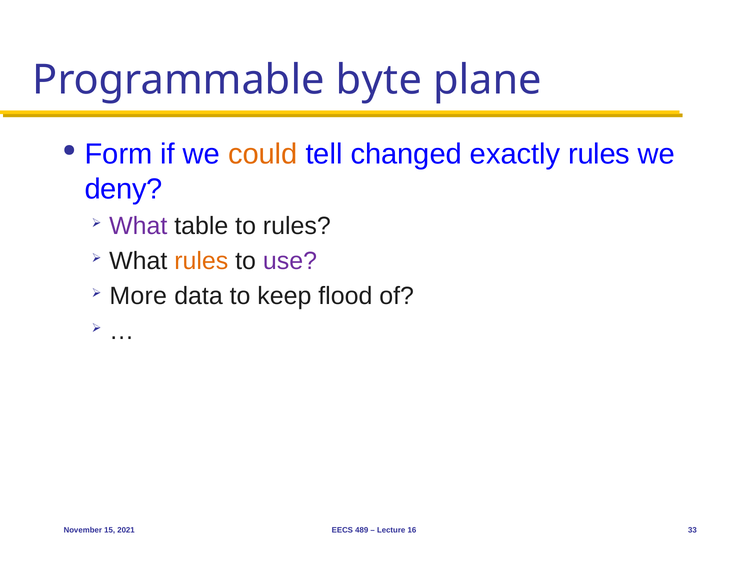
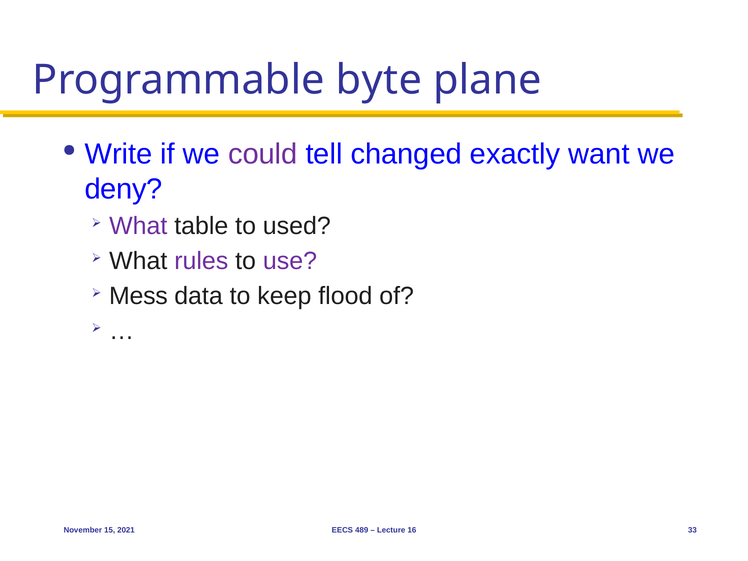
Form: Form -> Write
could colour: orange -> purple
exactly rules: rules -> want
to rules: rules -> used
rules at (201, 261) colour: orange -> purple
More: More -> Mess
